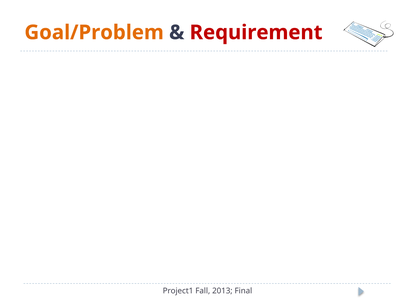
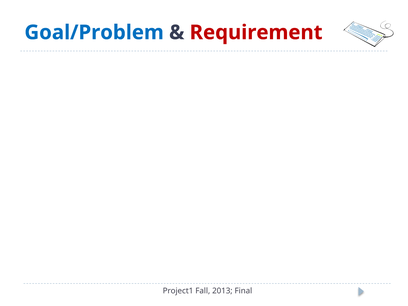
Goal/Problem colour: orange -> blue
